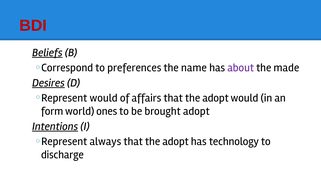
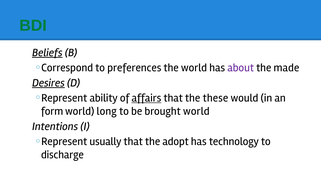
BDI colour: red -> green
the name: name -> world
would at (104, 98): would -> ability
affairs underline: none -> present
adopt at (216, 98): adopt -> these
ones: ones -> long
brought adopt: adopt -> world
Intentions underline: present -> none
always: always -> usually
